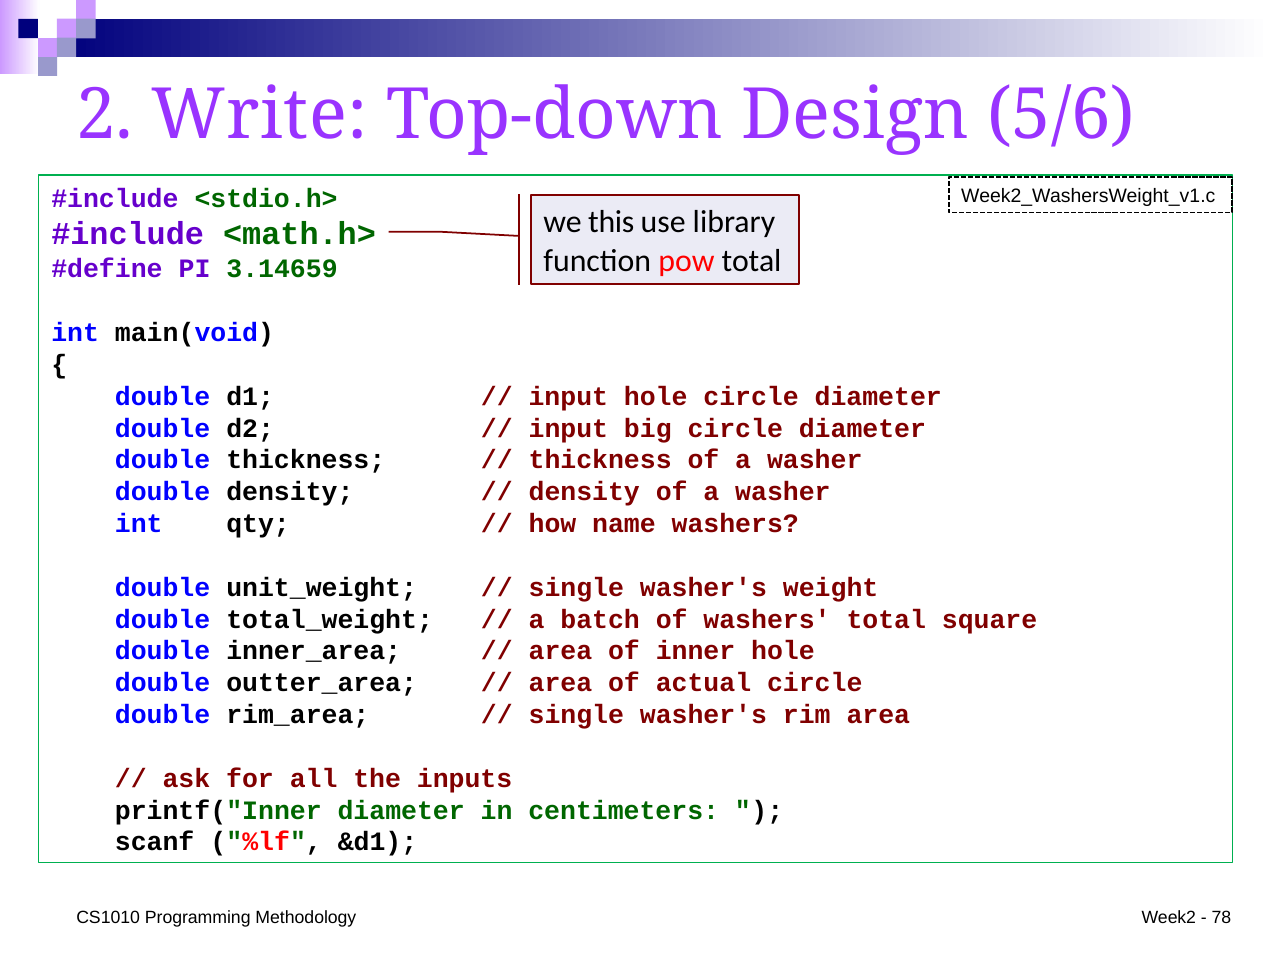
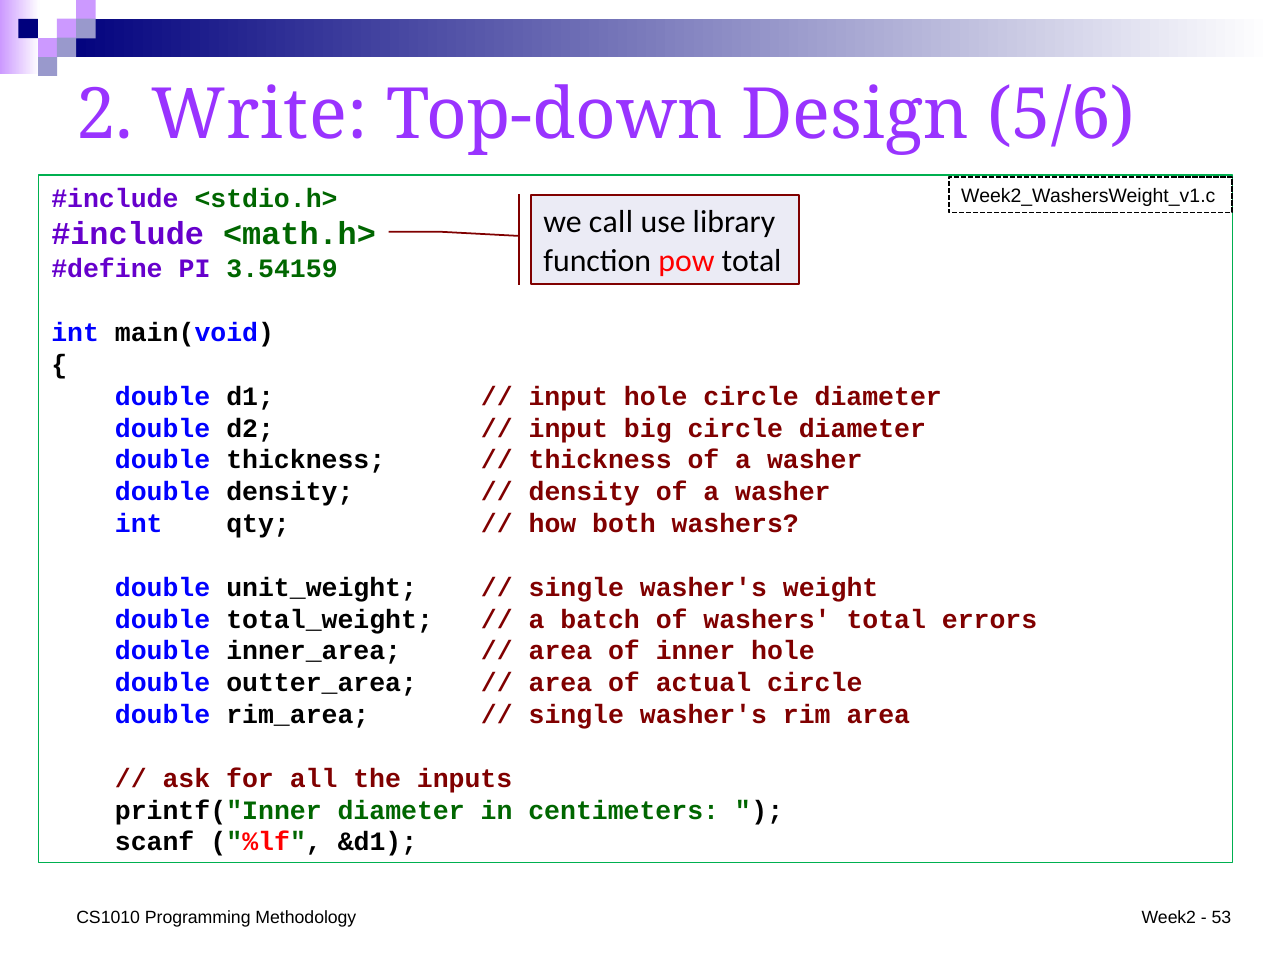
this: this -> call
3.14659: 3.14659 -> 3.54159
name: name -> both
square: square -> errors
78: 78 -> 53
